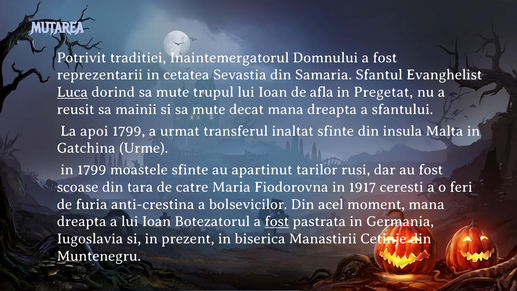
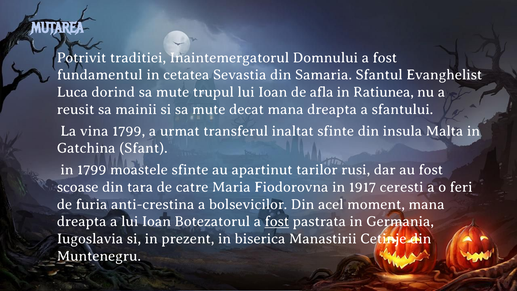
reprezentarii: reprezentarii -> fundamentul
Luca underline: present -> none
Pregetat: Pregetat -> Ratiunea
apoi: apoi -> vina
Urme: Urme -> Sfant
